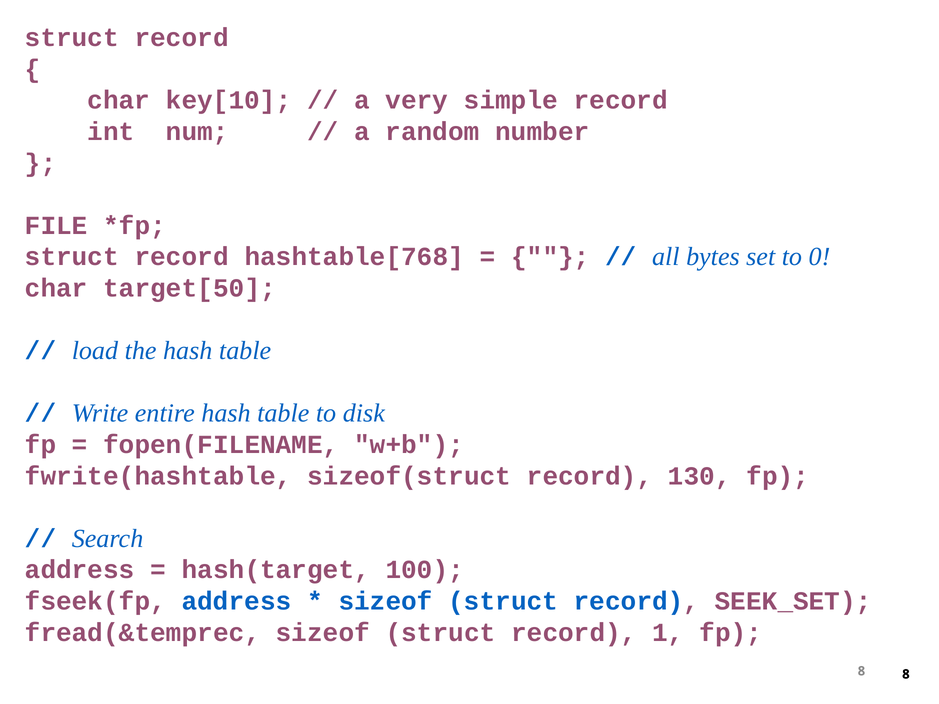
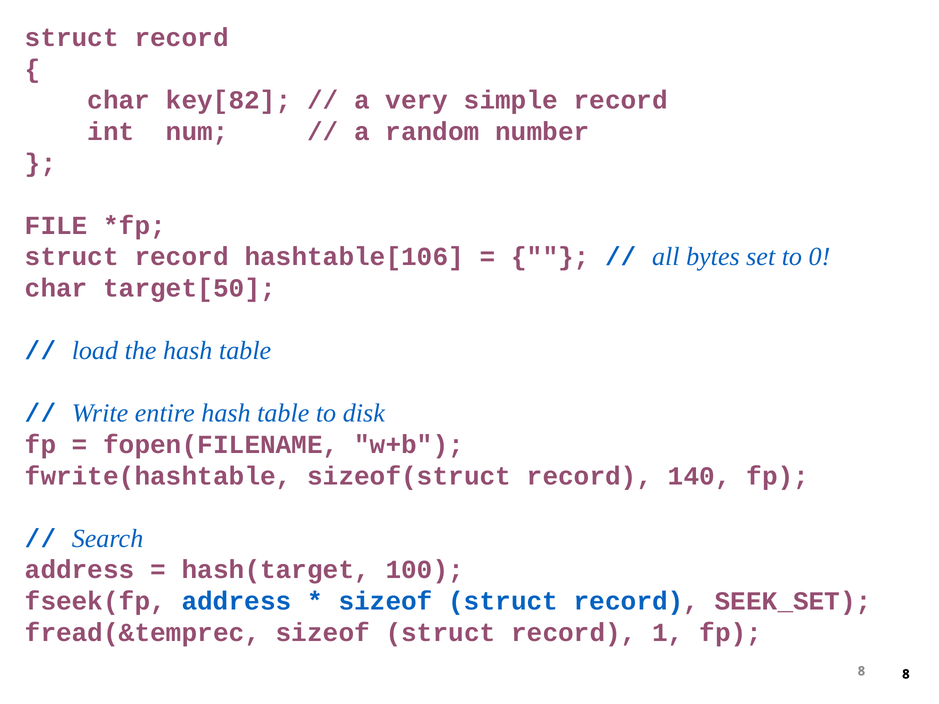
key[10: key[10 -> key[82
hashtable[768: hashtable[768 -> hashtable[106
130: 130 -> 140
